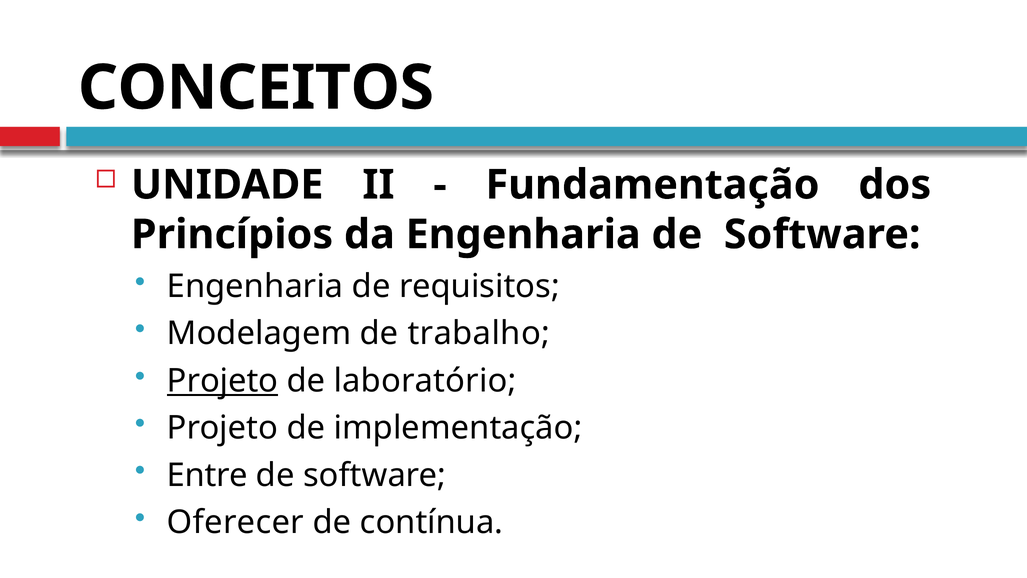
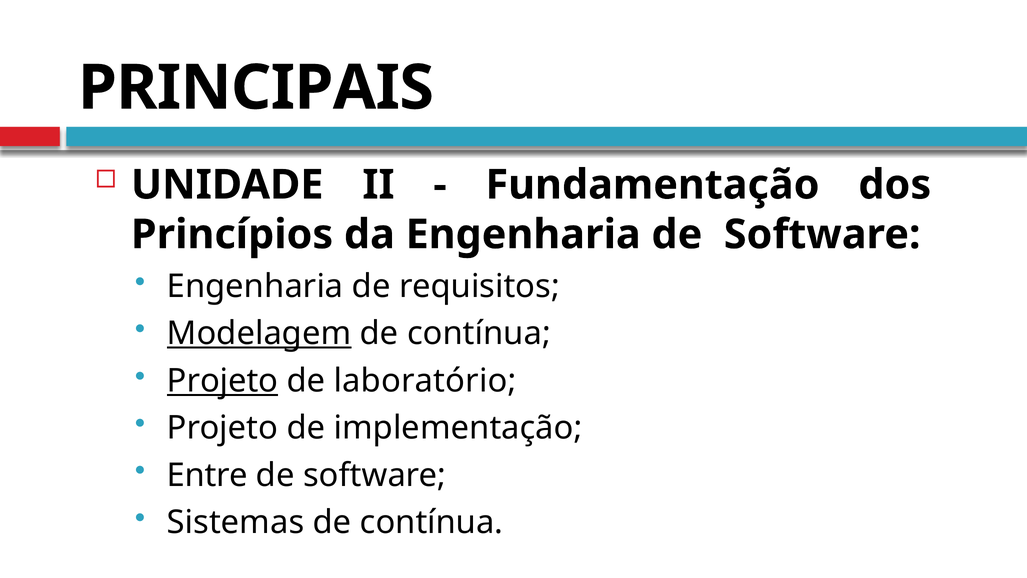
CONCEITOS: CONCEITOS -> PRINCIPAIS
Modelagem underline: none -> present
trabalho at (479, 333): trabalho -> contínua
Oferecer: Oferecer -> Sistemas
